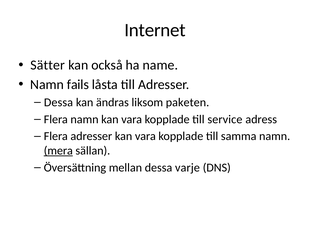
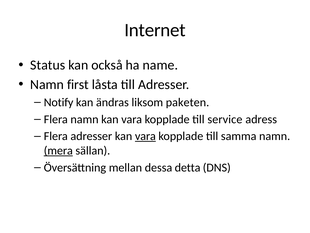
Sätter: Sätter -> Status
fails: fails -> first
Dessa at (58, 102): Dessa -> Notify
vara at (145, 136) underline: none -> present
varje: varje -> detta
